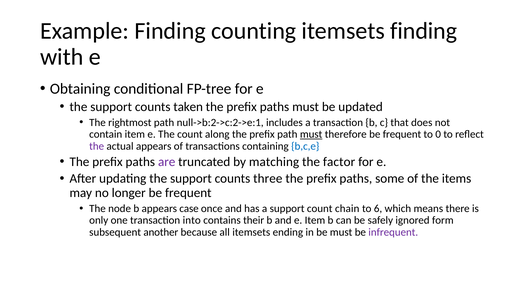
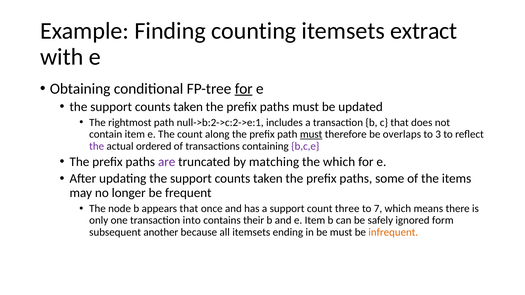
itemsets finding: finding -> extract
for at (244, 89) underline: none -> present
therefore be frequent: frequent -> overlaps
0: 0 -> 3
actual appears: appears -> ordered
b,c,e colour: blue -> purple
the factor: factor -> which
three at (268, 179): three -> taken
appears case: case -> that
chain: chain -> three
6: 6 -> 7
infrequent colour: purple -> orange
